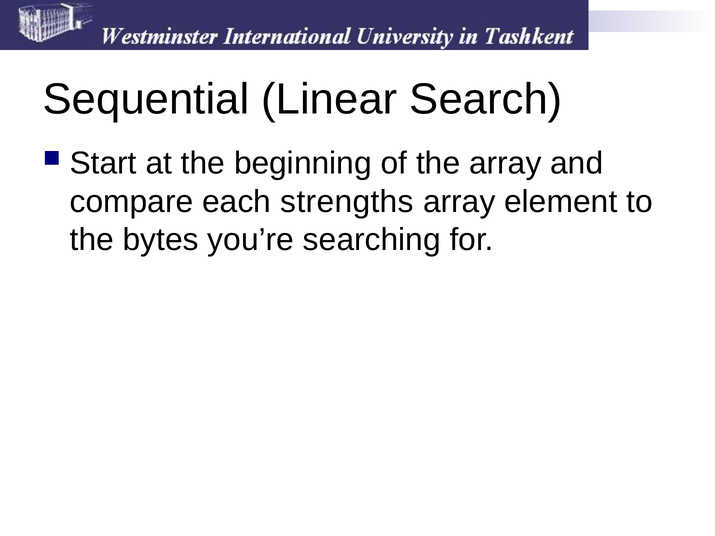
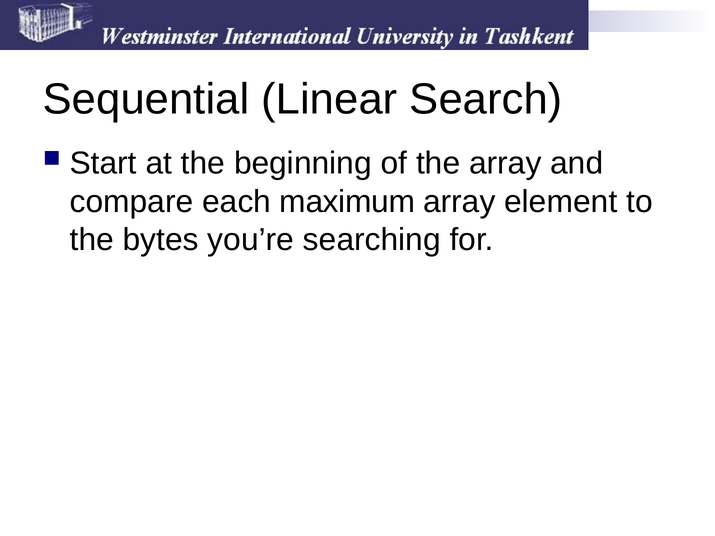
strengths: strengths -> maximum
